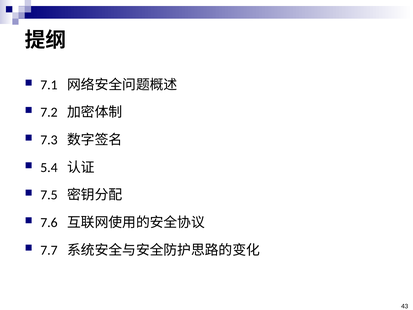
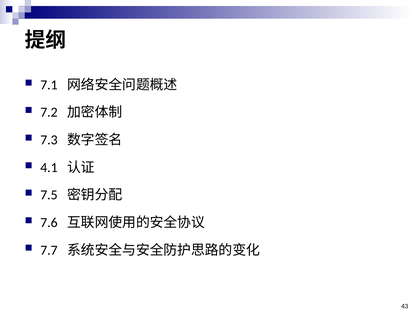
5.4: 5.4 -> 4.1
